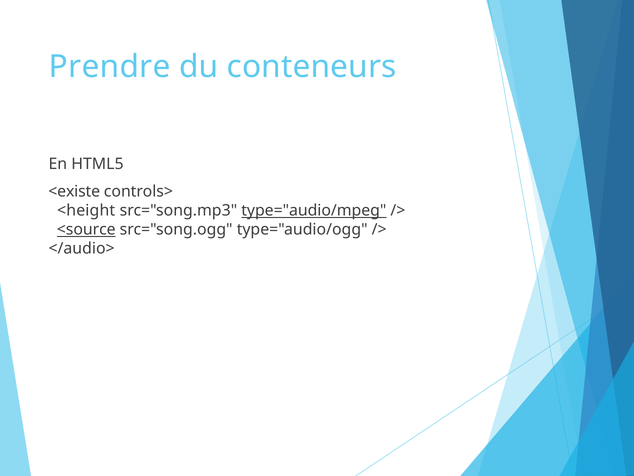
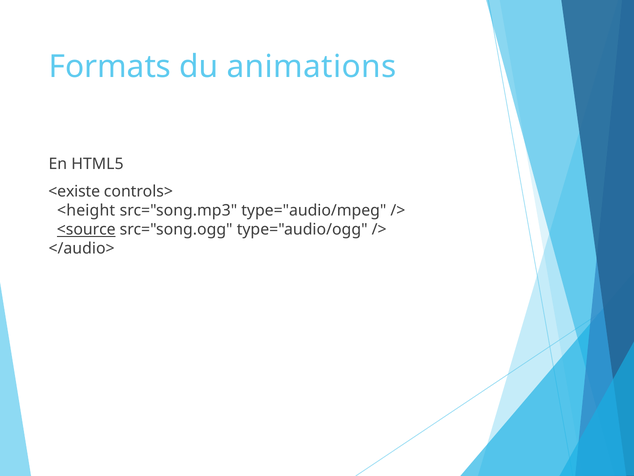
Prendre: Prendre -> Formats
conteneurs: conteneurs -> animations
type="audio/mpeg underline: present -> none
